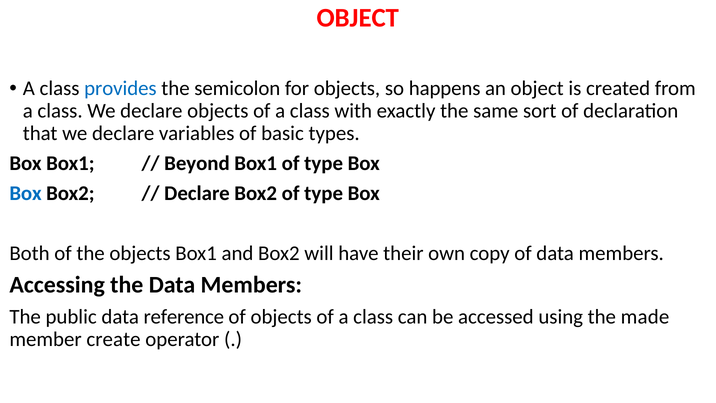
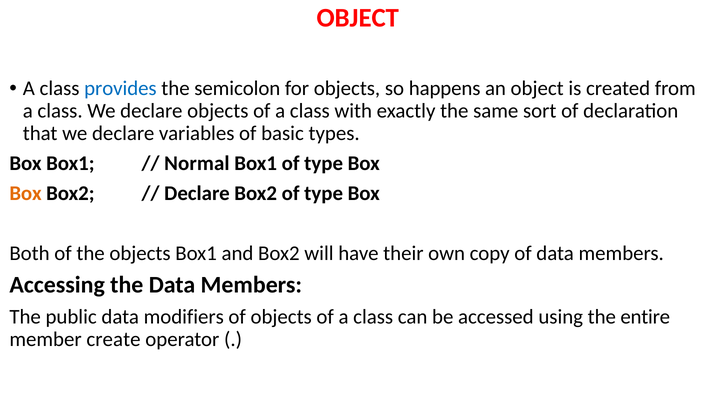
Beyond: Beyond -> Normal
Box at (26, 193) colour: blue -> orange
reference: reference -> modifiers
made: made -> entire
